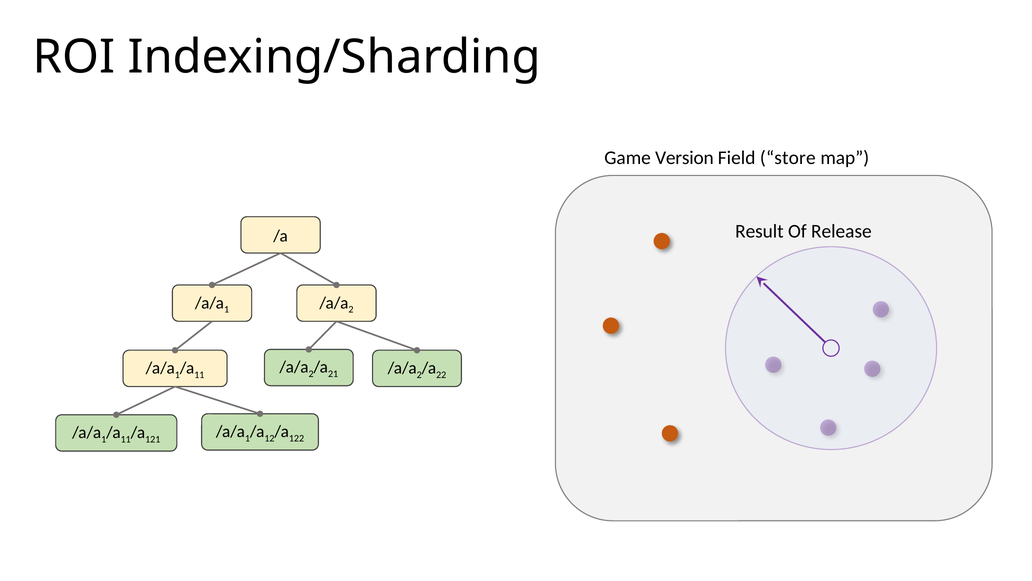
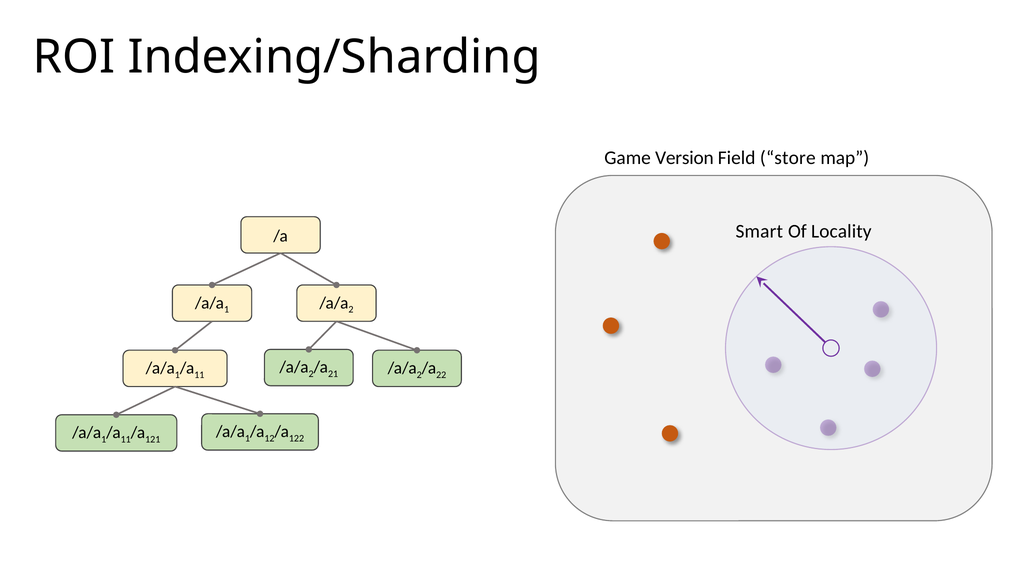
Result: Result -> Smart
Release: Release -> Locality
